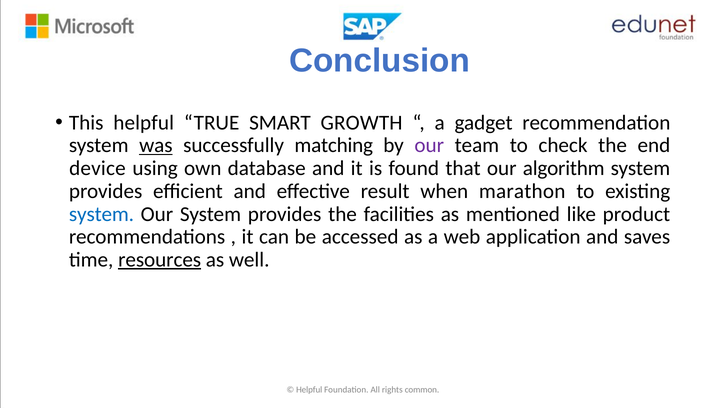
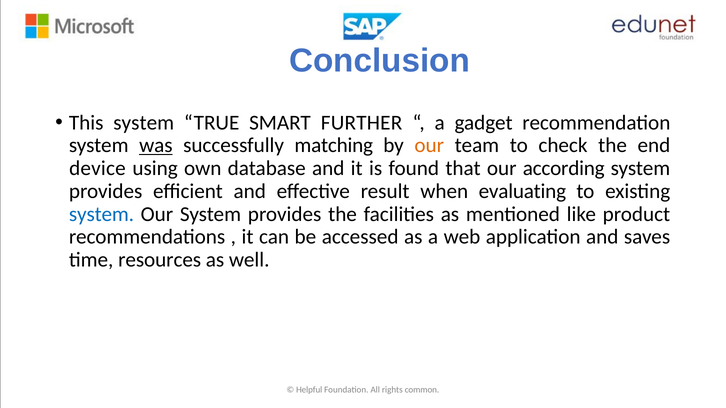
This helpful: helpful -> system
GROWTH: GROWTH -> FURTHER
our at (429, 146) colour: purple -> orange
algorithm: algorithm -> according
marathon: marathon -> evaluating
resources underline: present -> none
